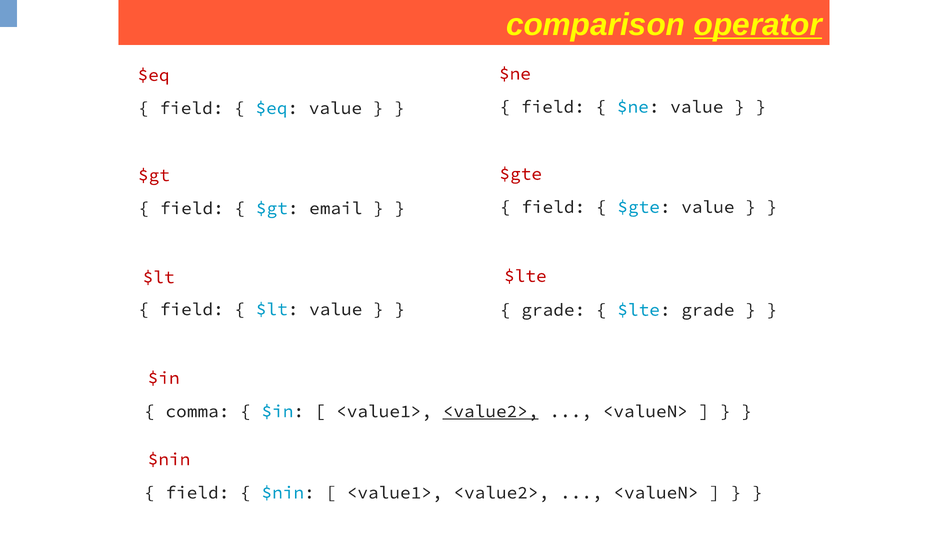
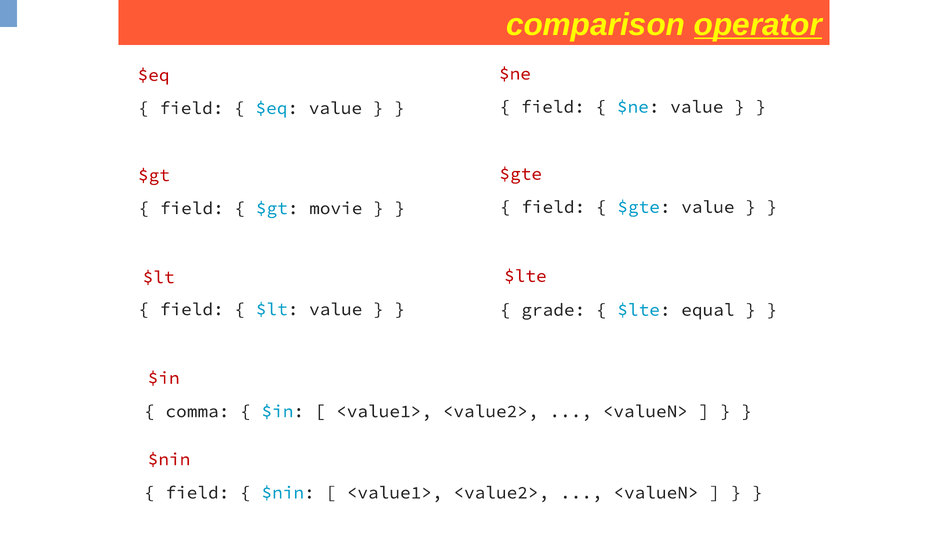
email: email -> movie
$lte grade: grade -> equal
<value2> at (491, 412) underline: present -> none
